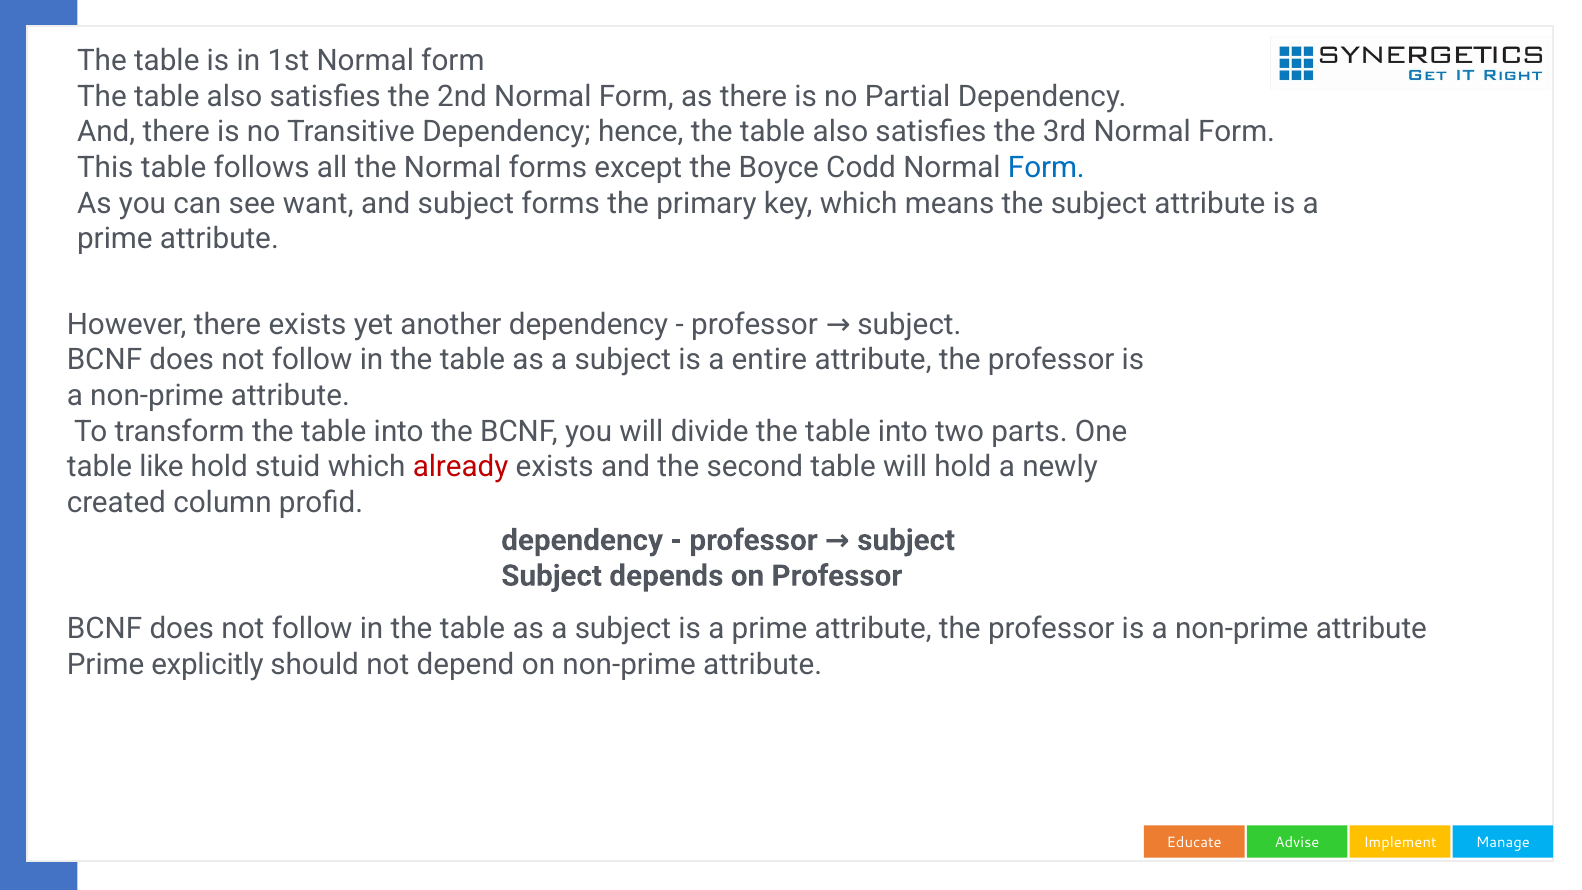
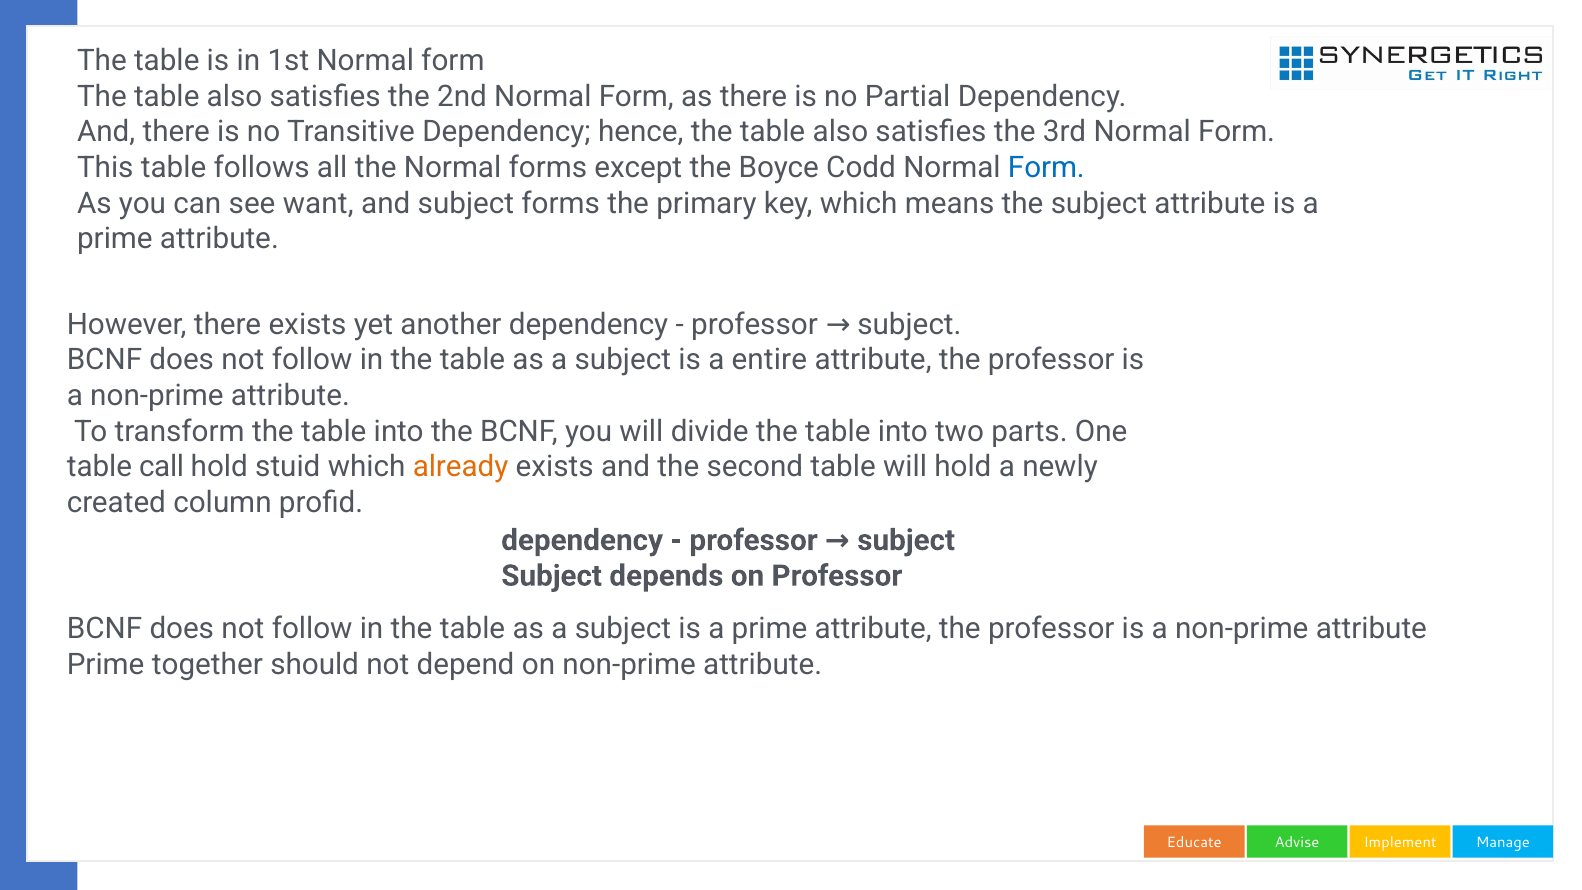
like: like -> call
already colour: red -> orange
explicitly: explicitly -> together
